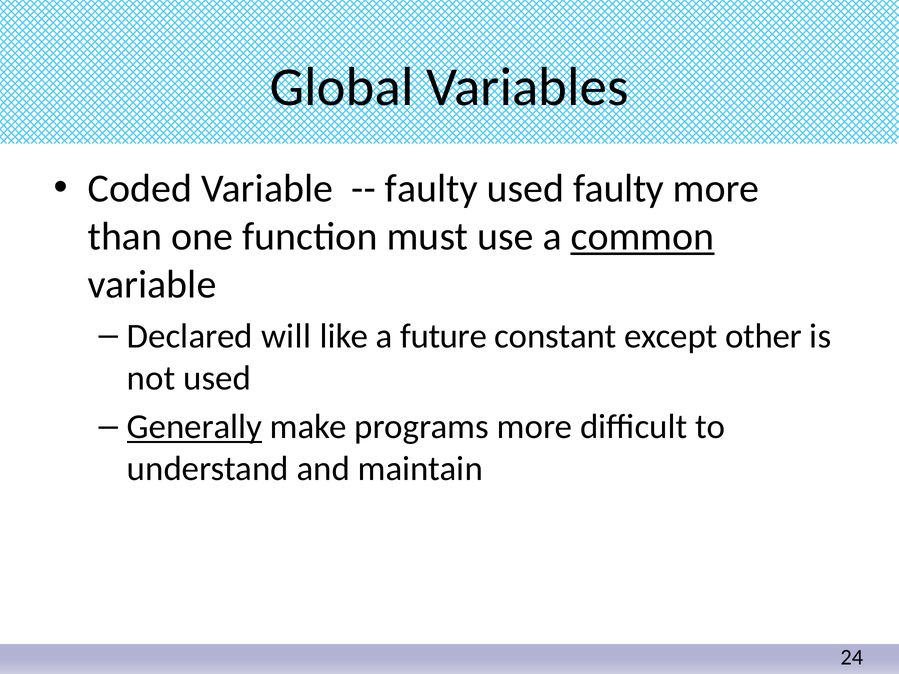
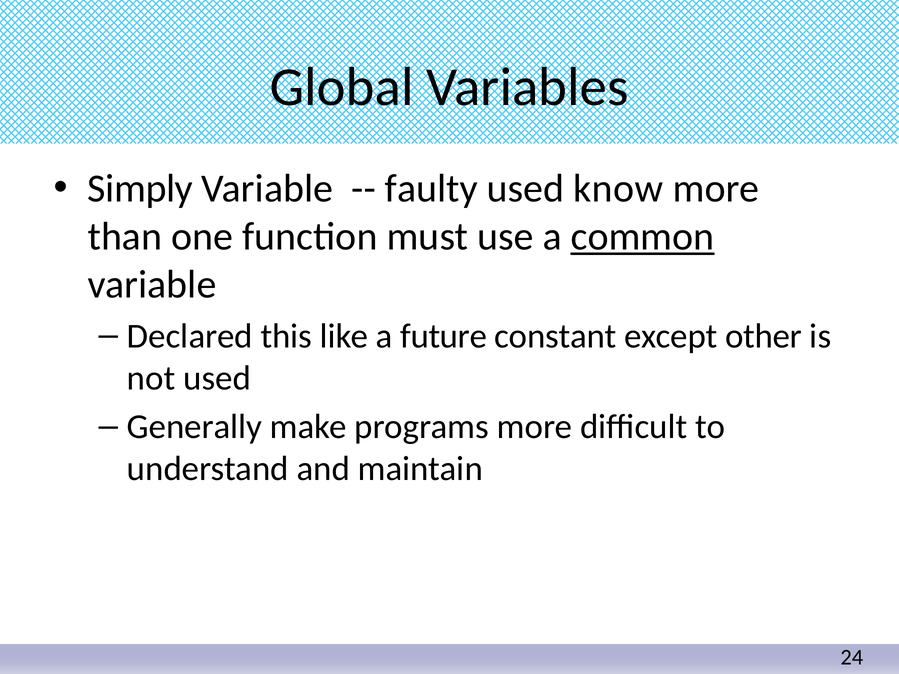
Coded: Coded -> Simply
used faulty: faulty -> know
will: will -> this
Generally underline: present -> none
